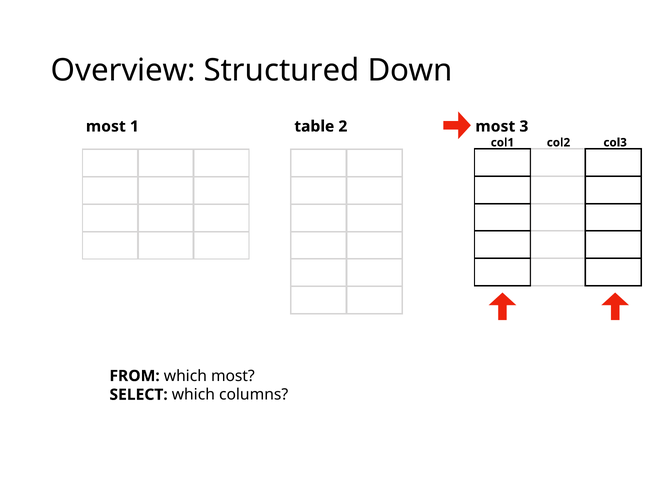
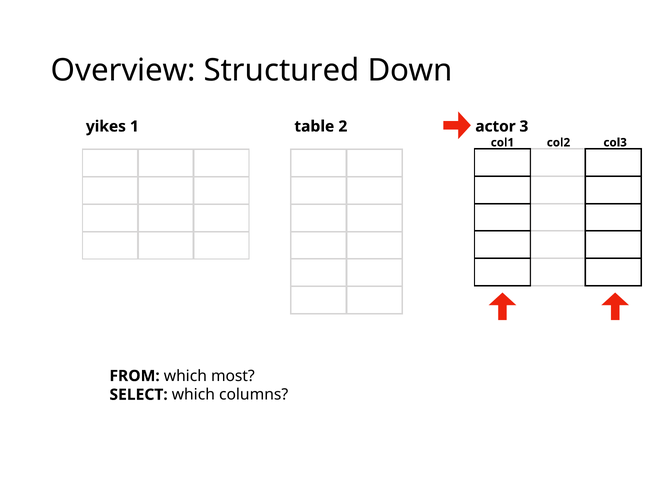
most at (106, 126): most -> yikes
2 most: most -> actor
